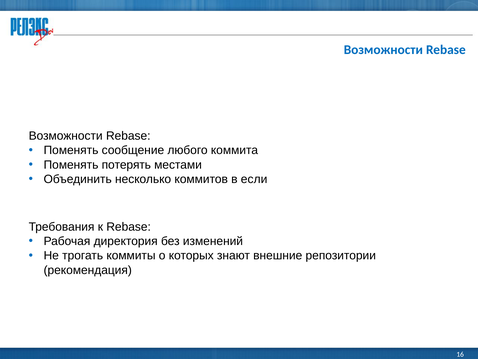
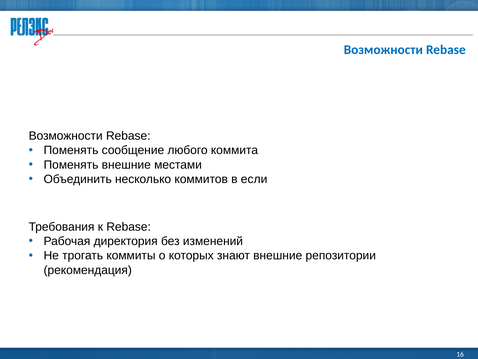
Поменять потерять: потерять -> внешние
